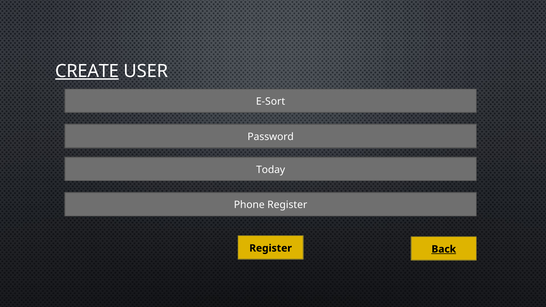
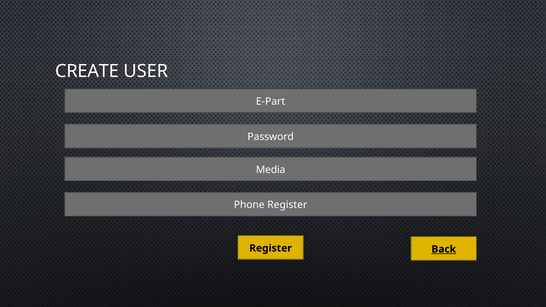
CREATE underline: present -> none
E-Sort: E-Sort -> E-Part
Today: Today -> Media
